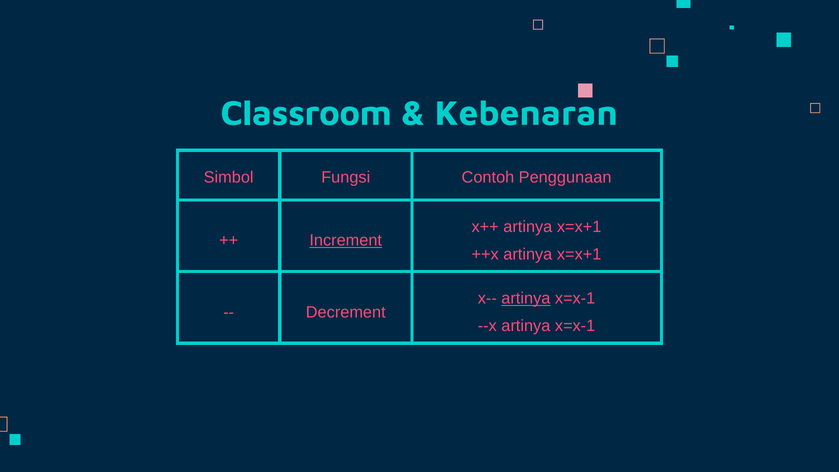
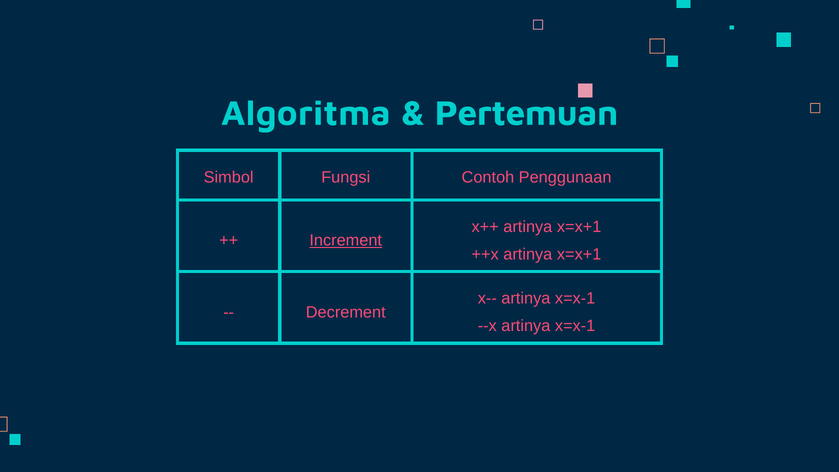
Classroom: Classroom -> Algoritma
Kebenaran: Kebenaran -> Pertemuan
artinya at (526, 298) underline: present -> none
